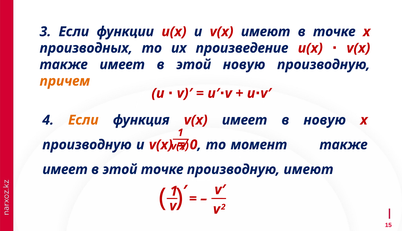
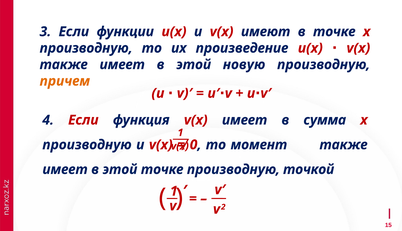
производных at (86, 48): производных -> производную
Если at (83, 120) colour: orange -> red
в новую: новую -> сумма
производную имеют: имеют -> точкой
